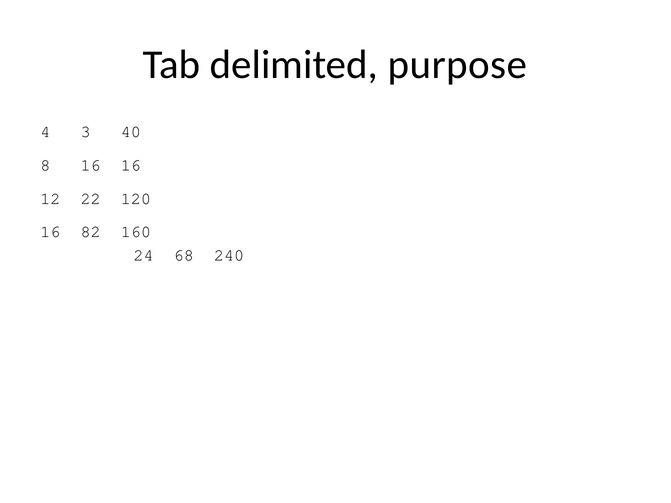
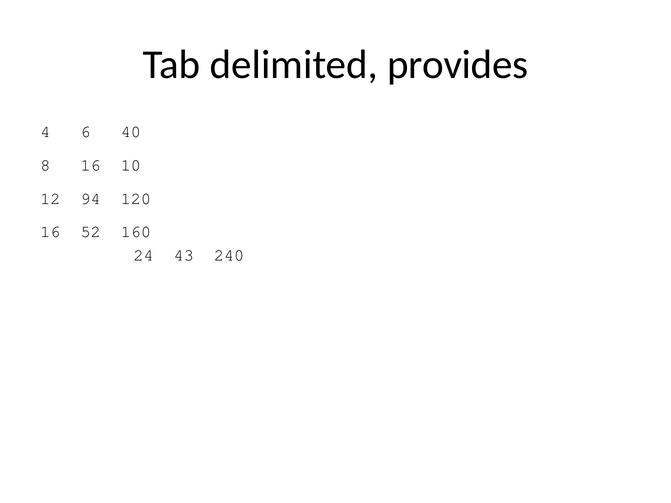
purpose: purpose -> provides
3: 3 -> 6
16 16: 16 -> 10
22: 22 -> 94
82: 82 -> 52
68: 68 -> 43
